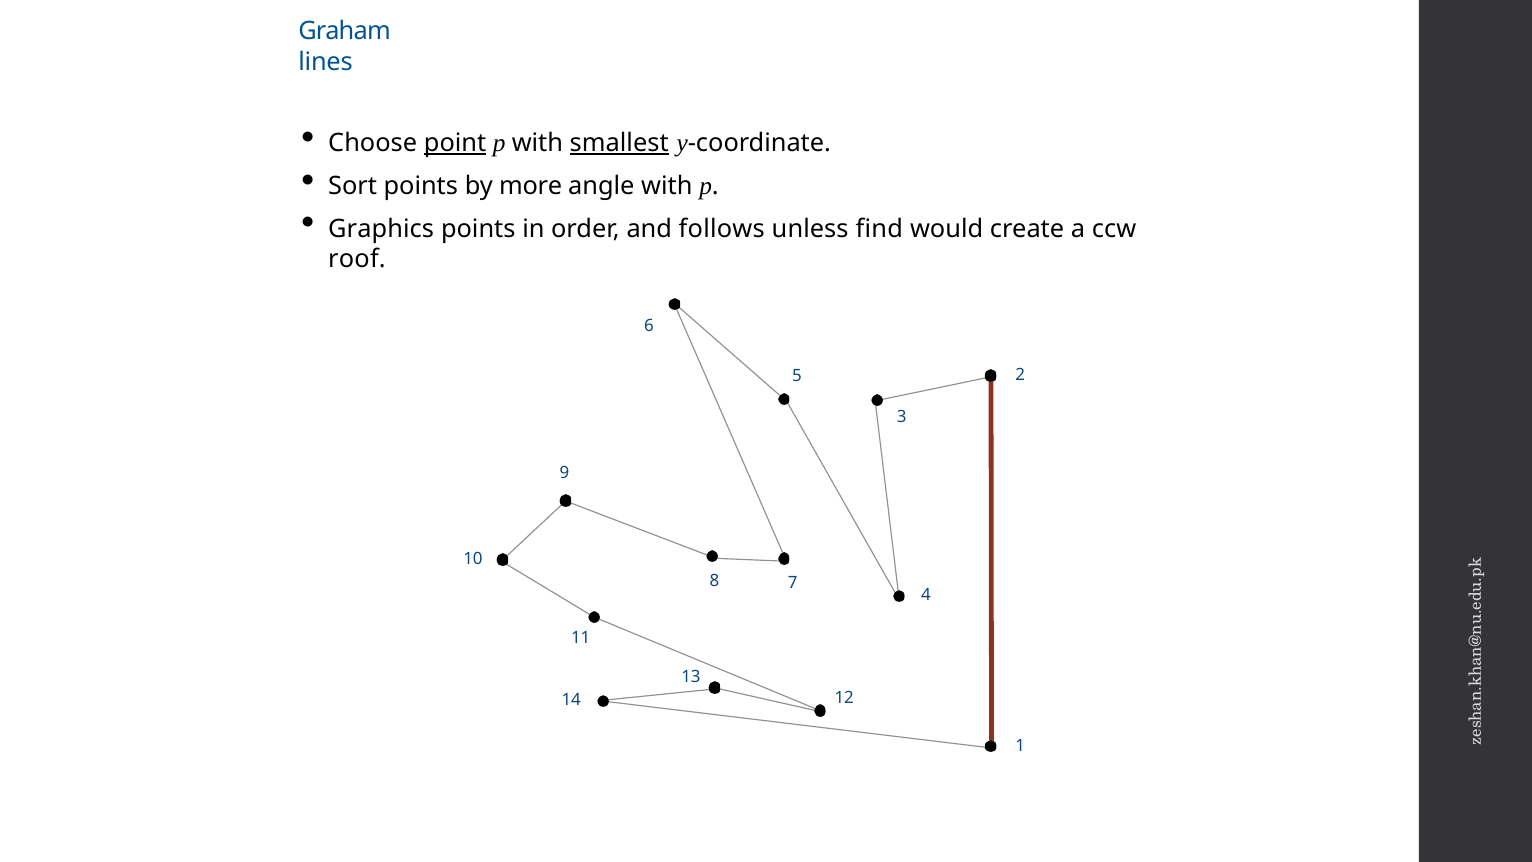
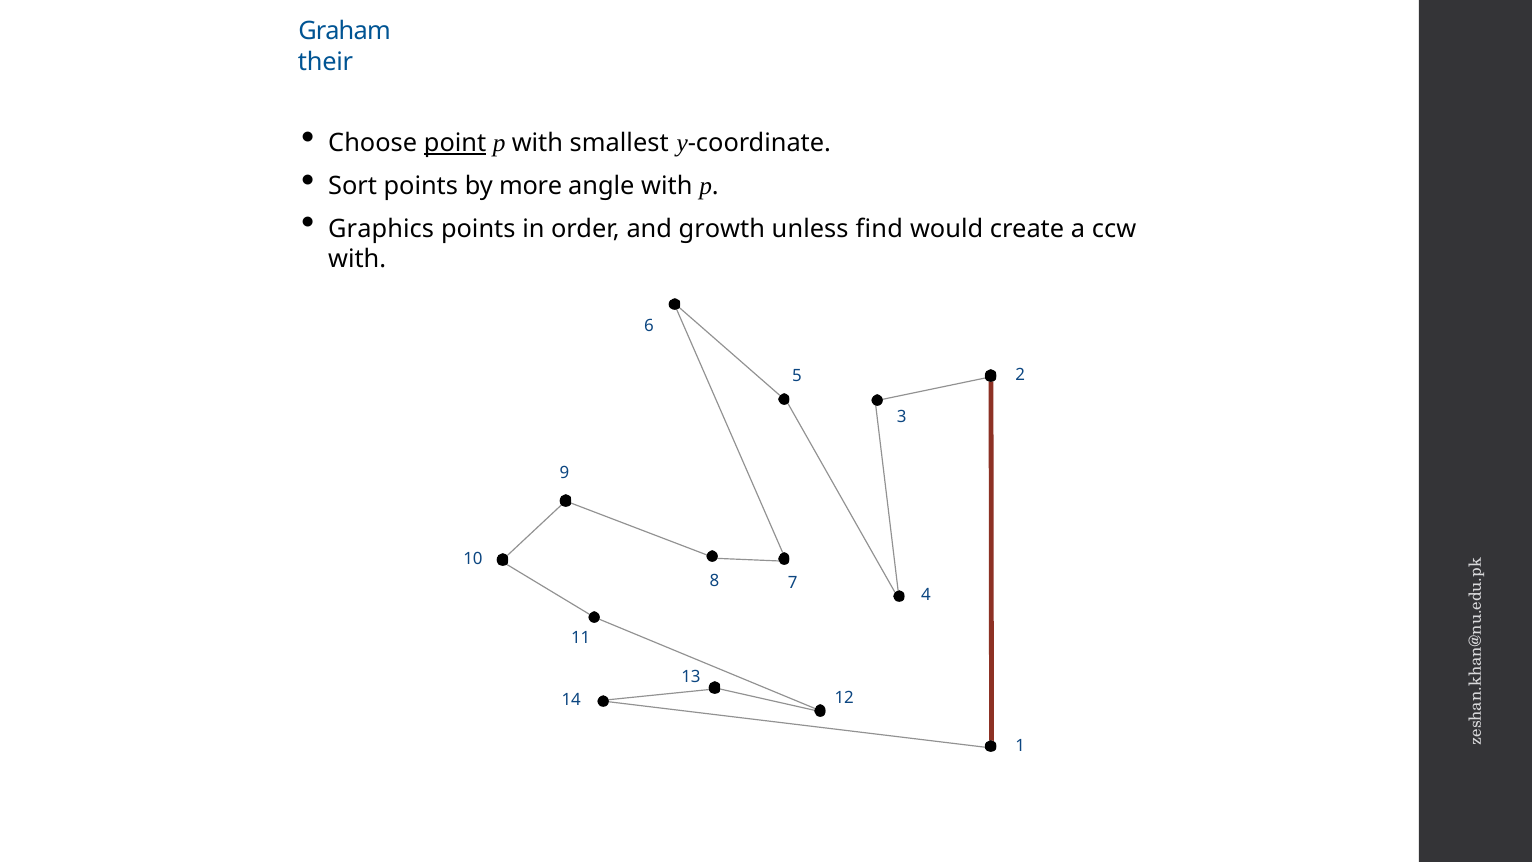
lines: lines -> their
smallest underline: present -> none
follows: follows -> growth
roof at (357, 259): roof -> with
